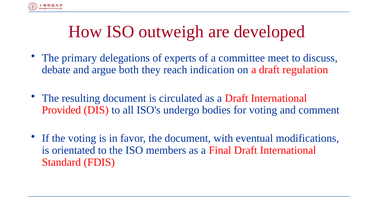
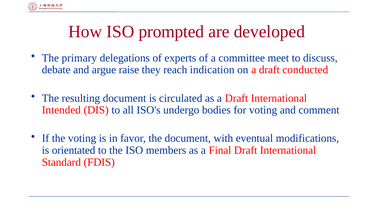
outweigh: outweigh -> prompted
both: both -> raise
regulation: regulation -> conducted
Provided: Provided -> Intended
